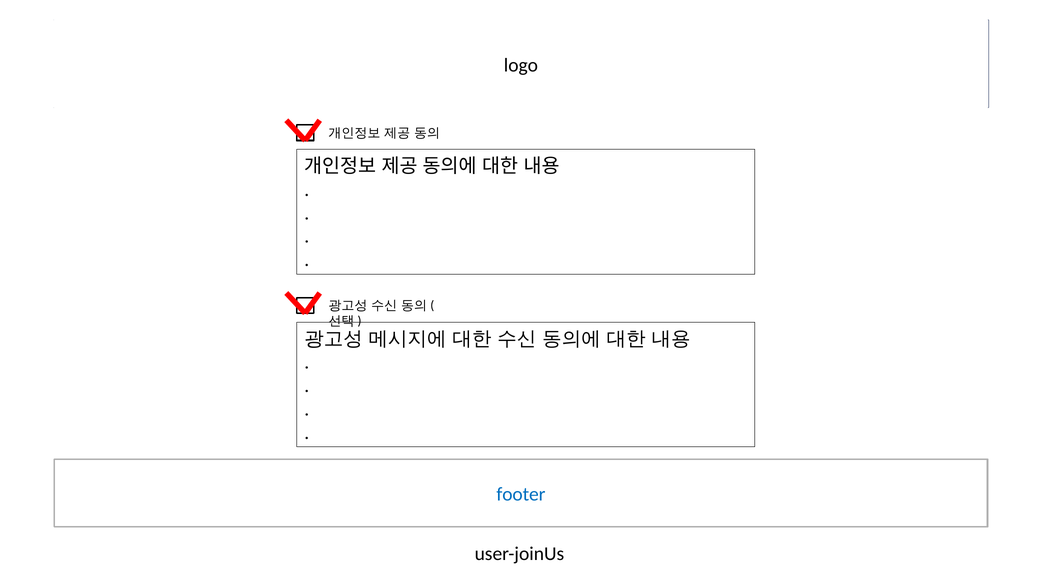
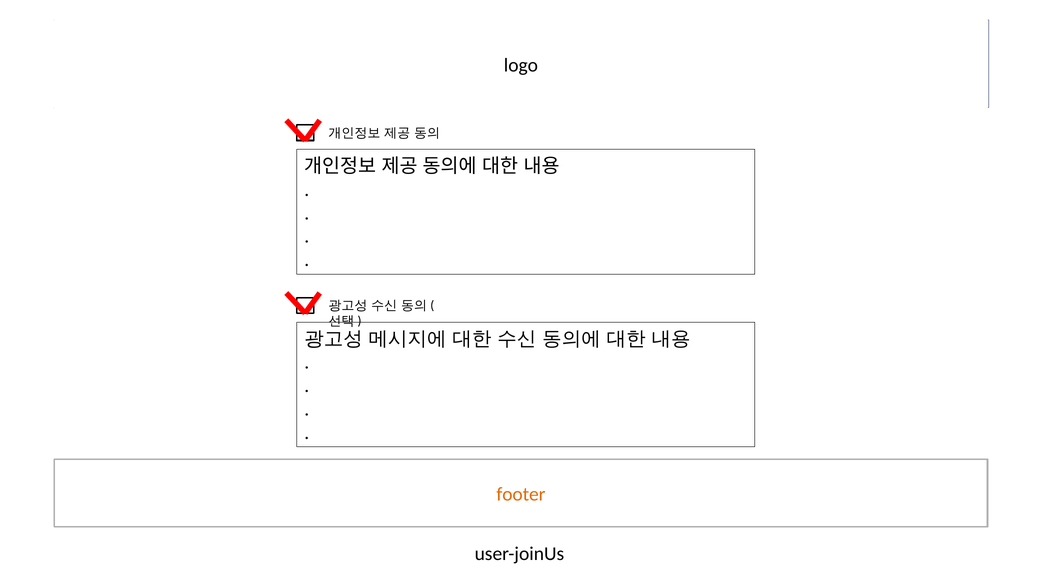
footer colour: blue -> orange
